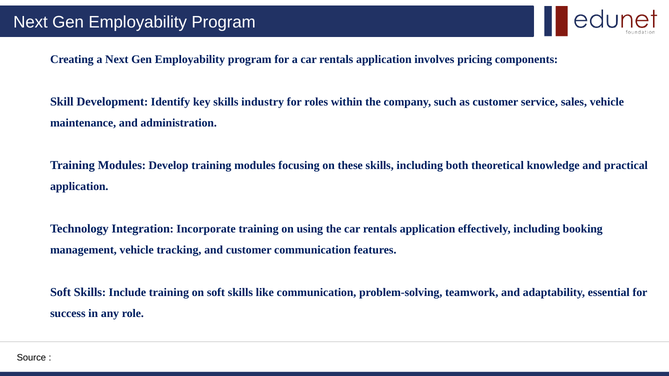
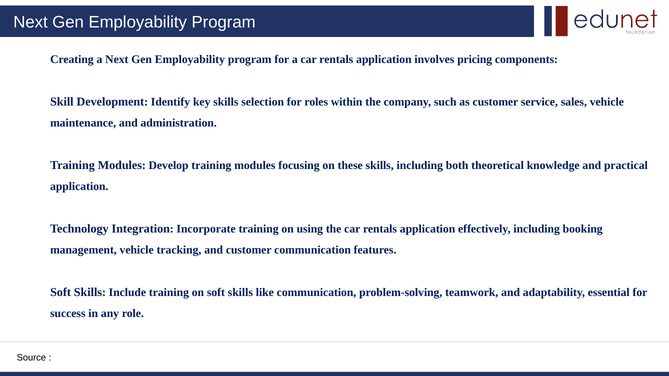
industry: industry -> selection
